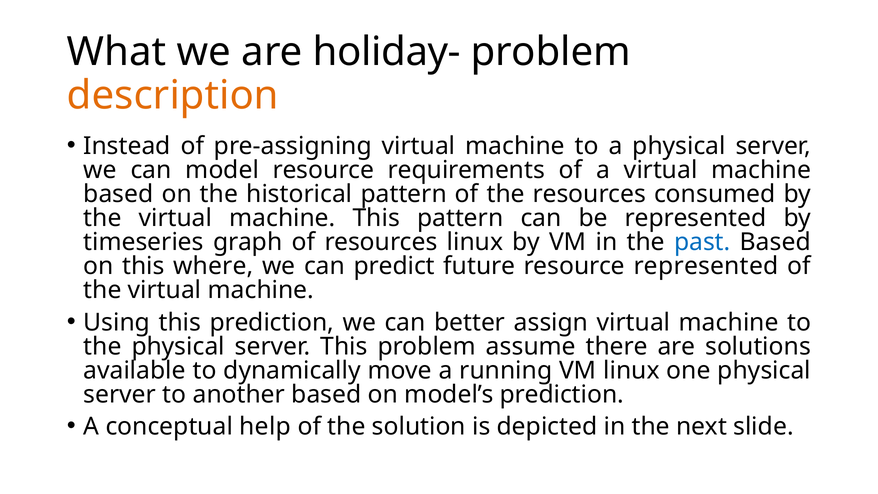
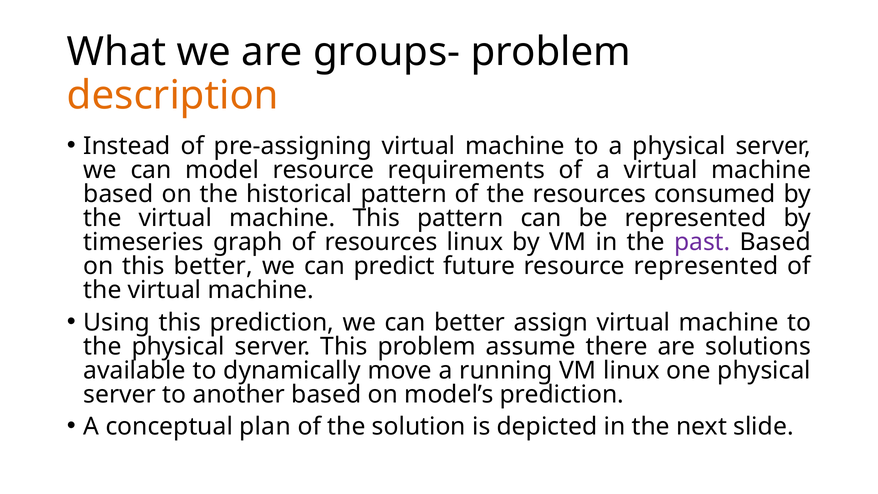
holiday-: holiday- -> groups-
past colour: blue -> purple
this where: where -> better
help: help -> plan
